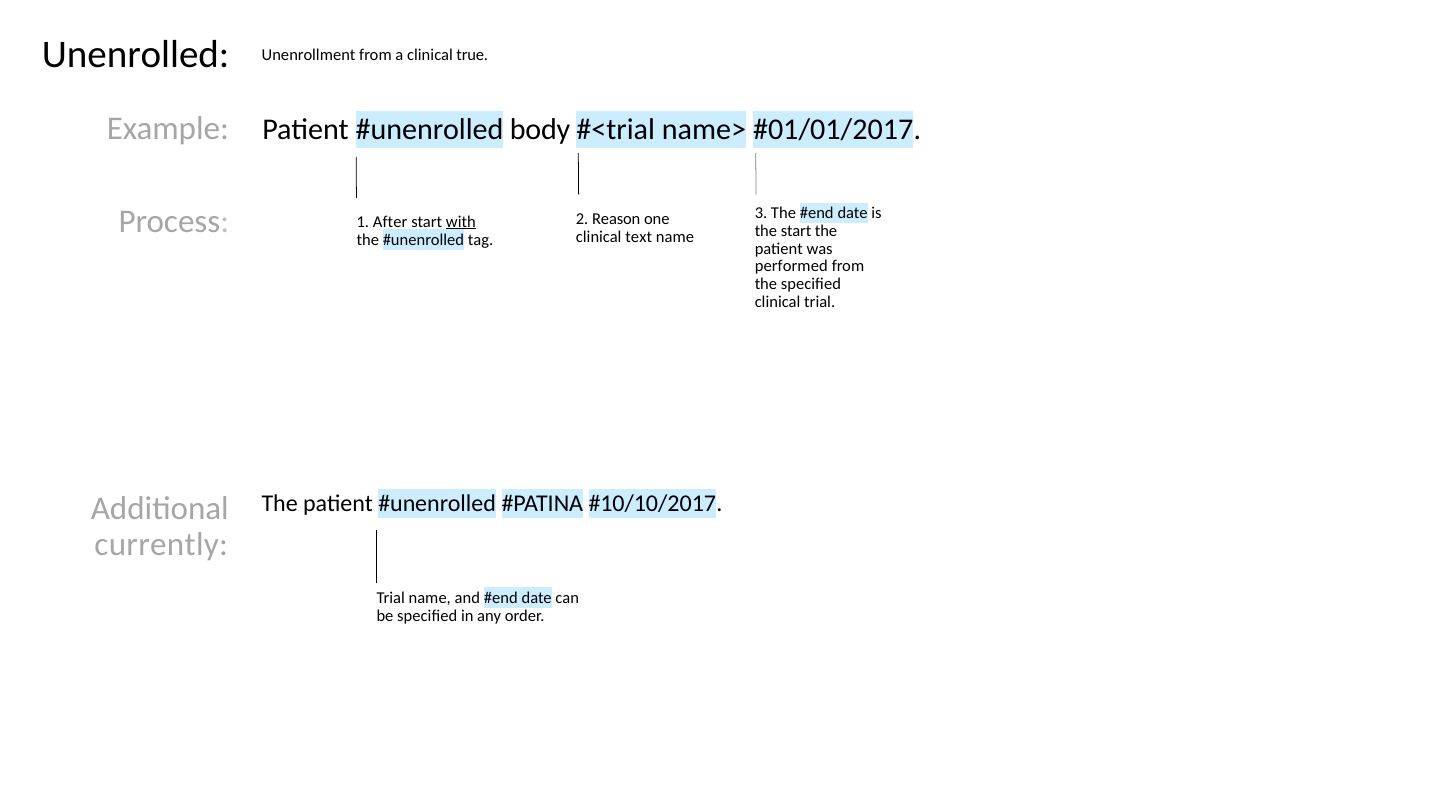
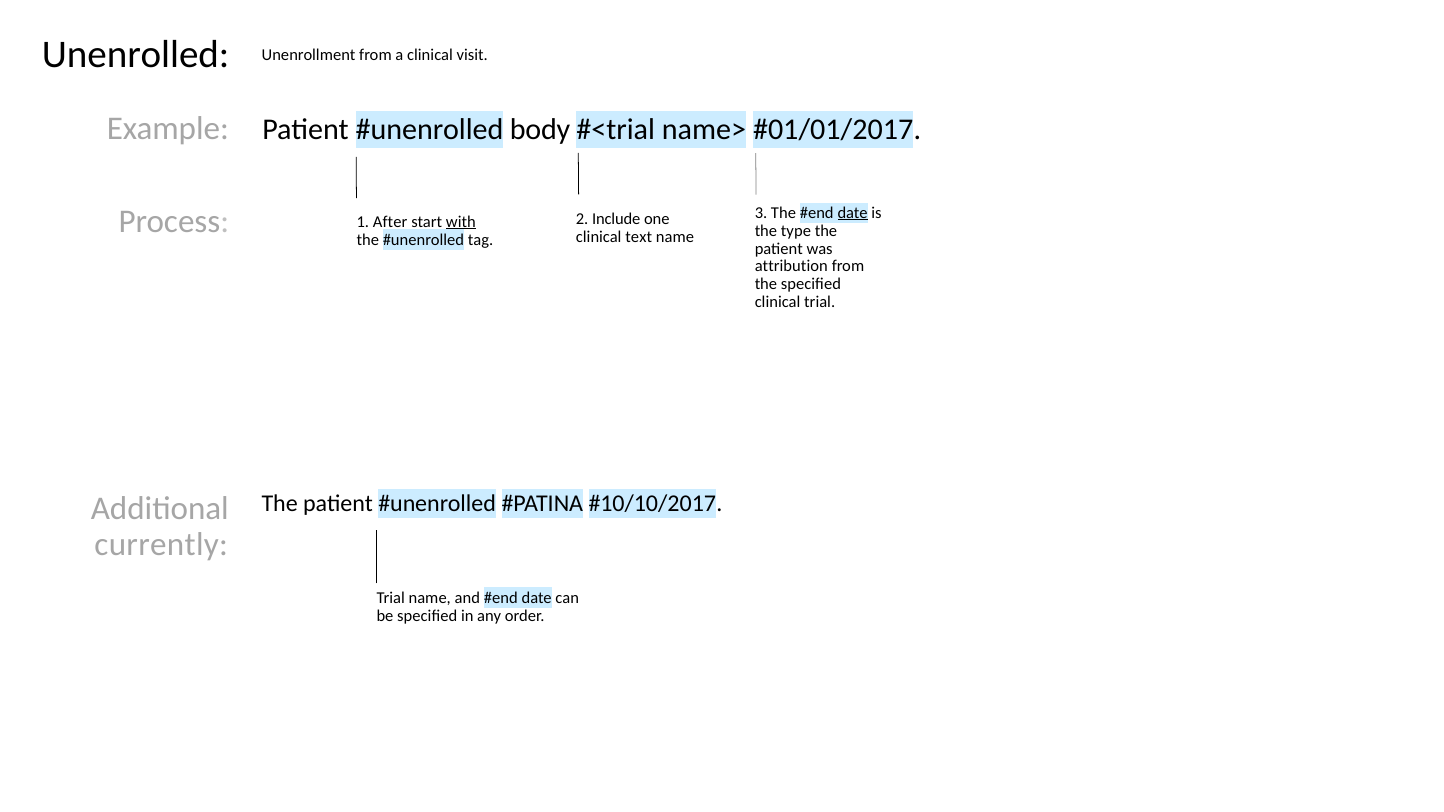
true: true -> visit
date at (853, 213) underline: none -> present
Reason: Reason -> Include
the start: start -> type
performed: performed -> attribution
